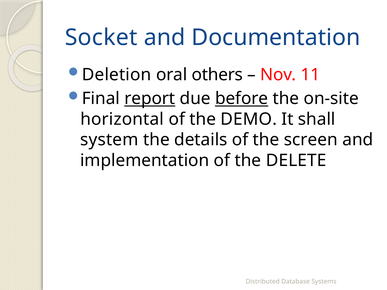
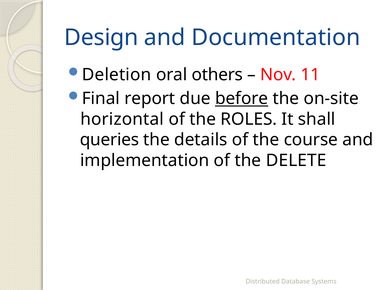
Socket: Socket -> Design
report underline: present -> none
DEMO: DEMO -> ROLES
system: system -> queries
screen: screen -> course
